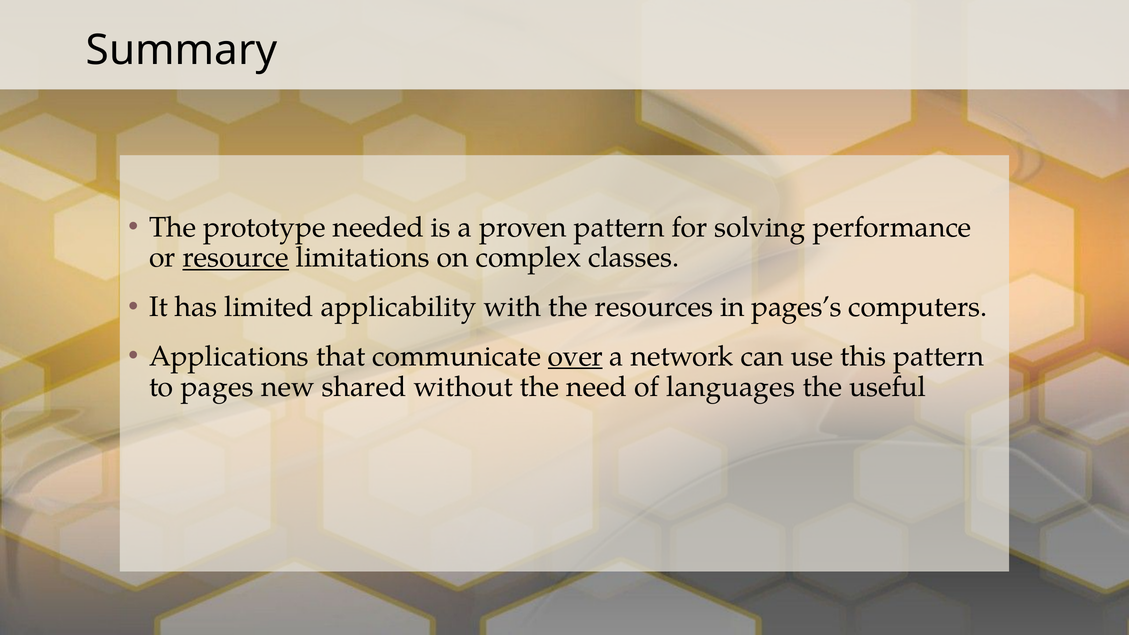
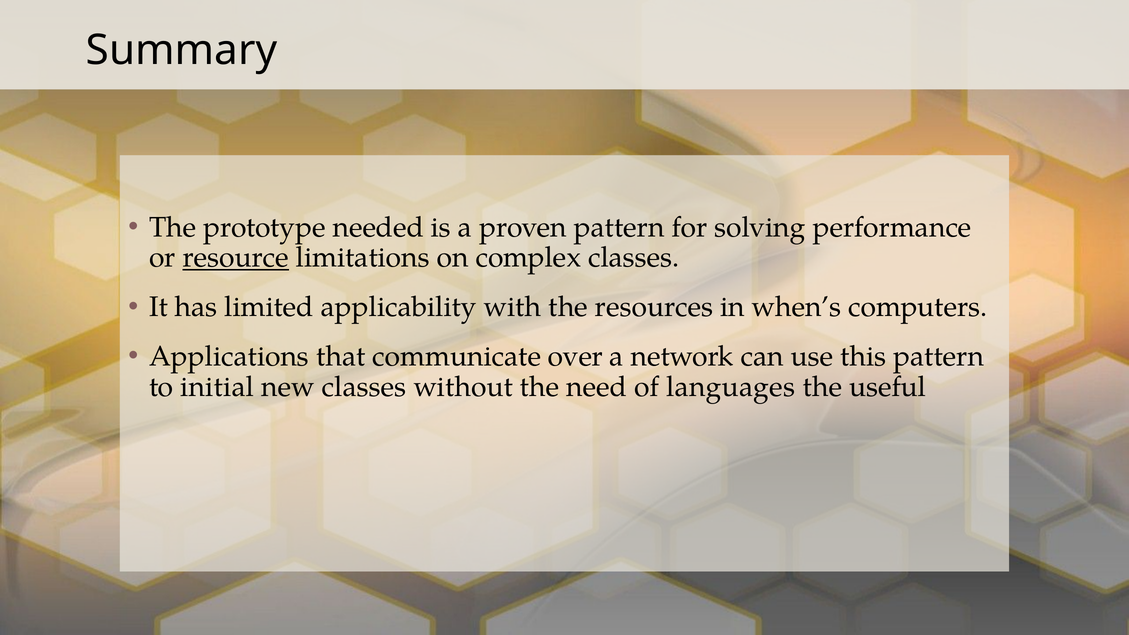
pages’s: pages’s -> when’s
over underline: present -> none
pages: pages -> initial
new shared: shared -> classes
